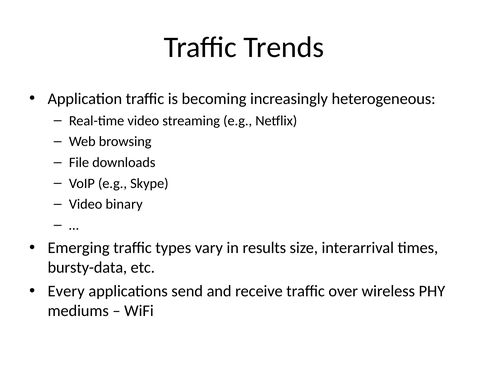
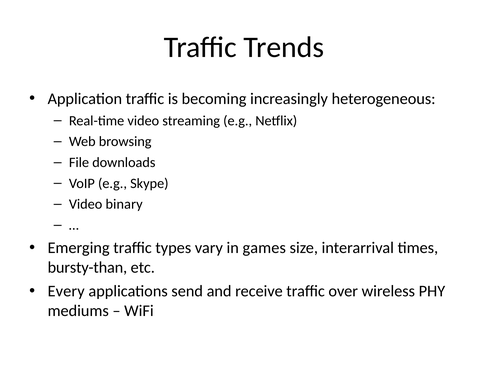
results: results -> games
bursty-data: bursty-data -> bursty-than
